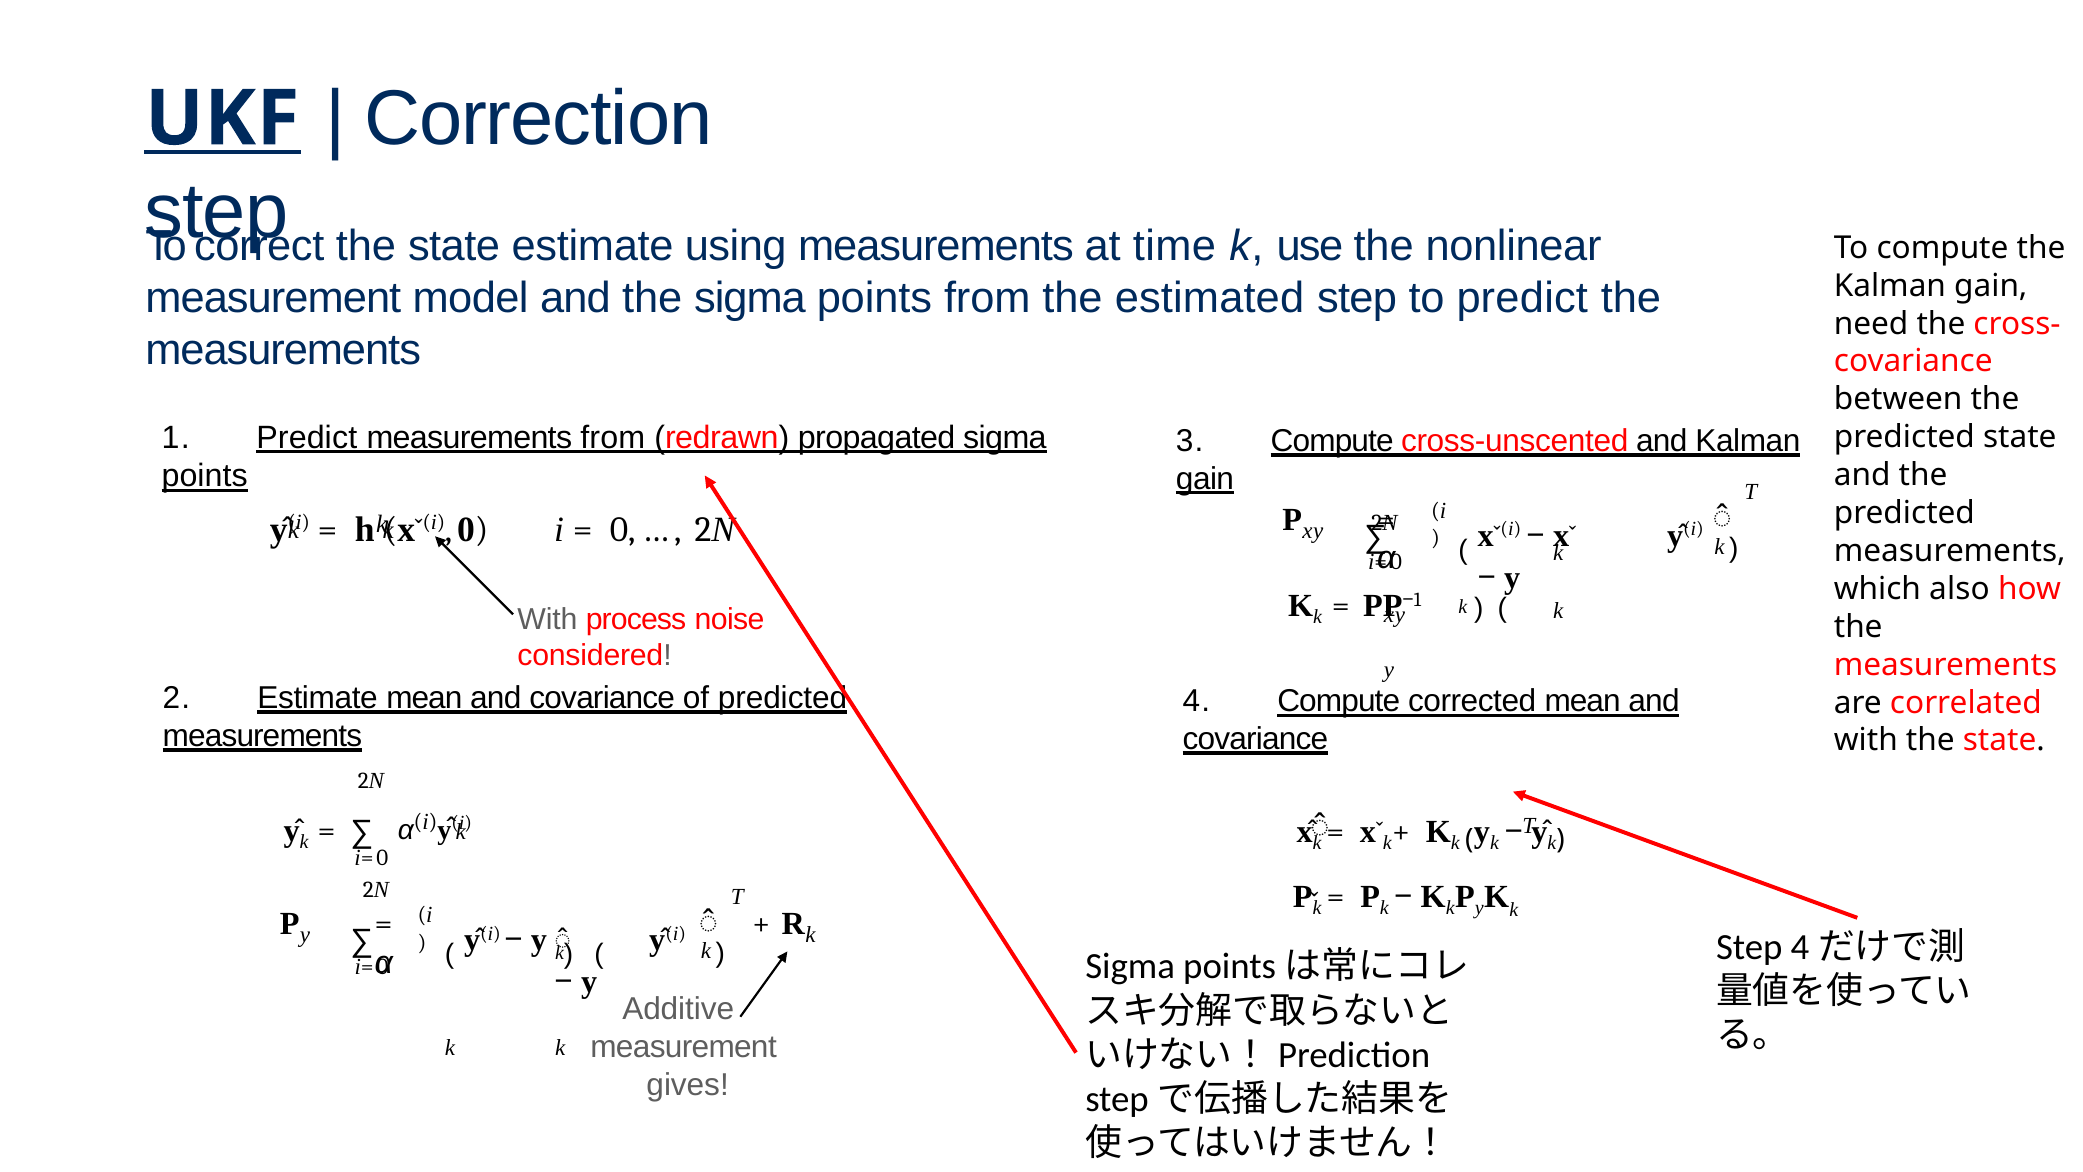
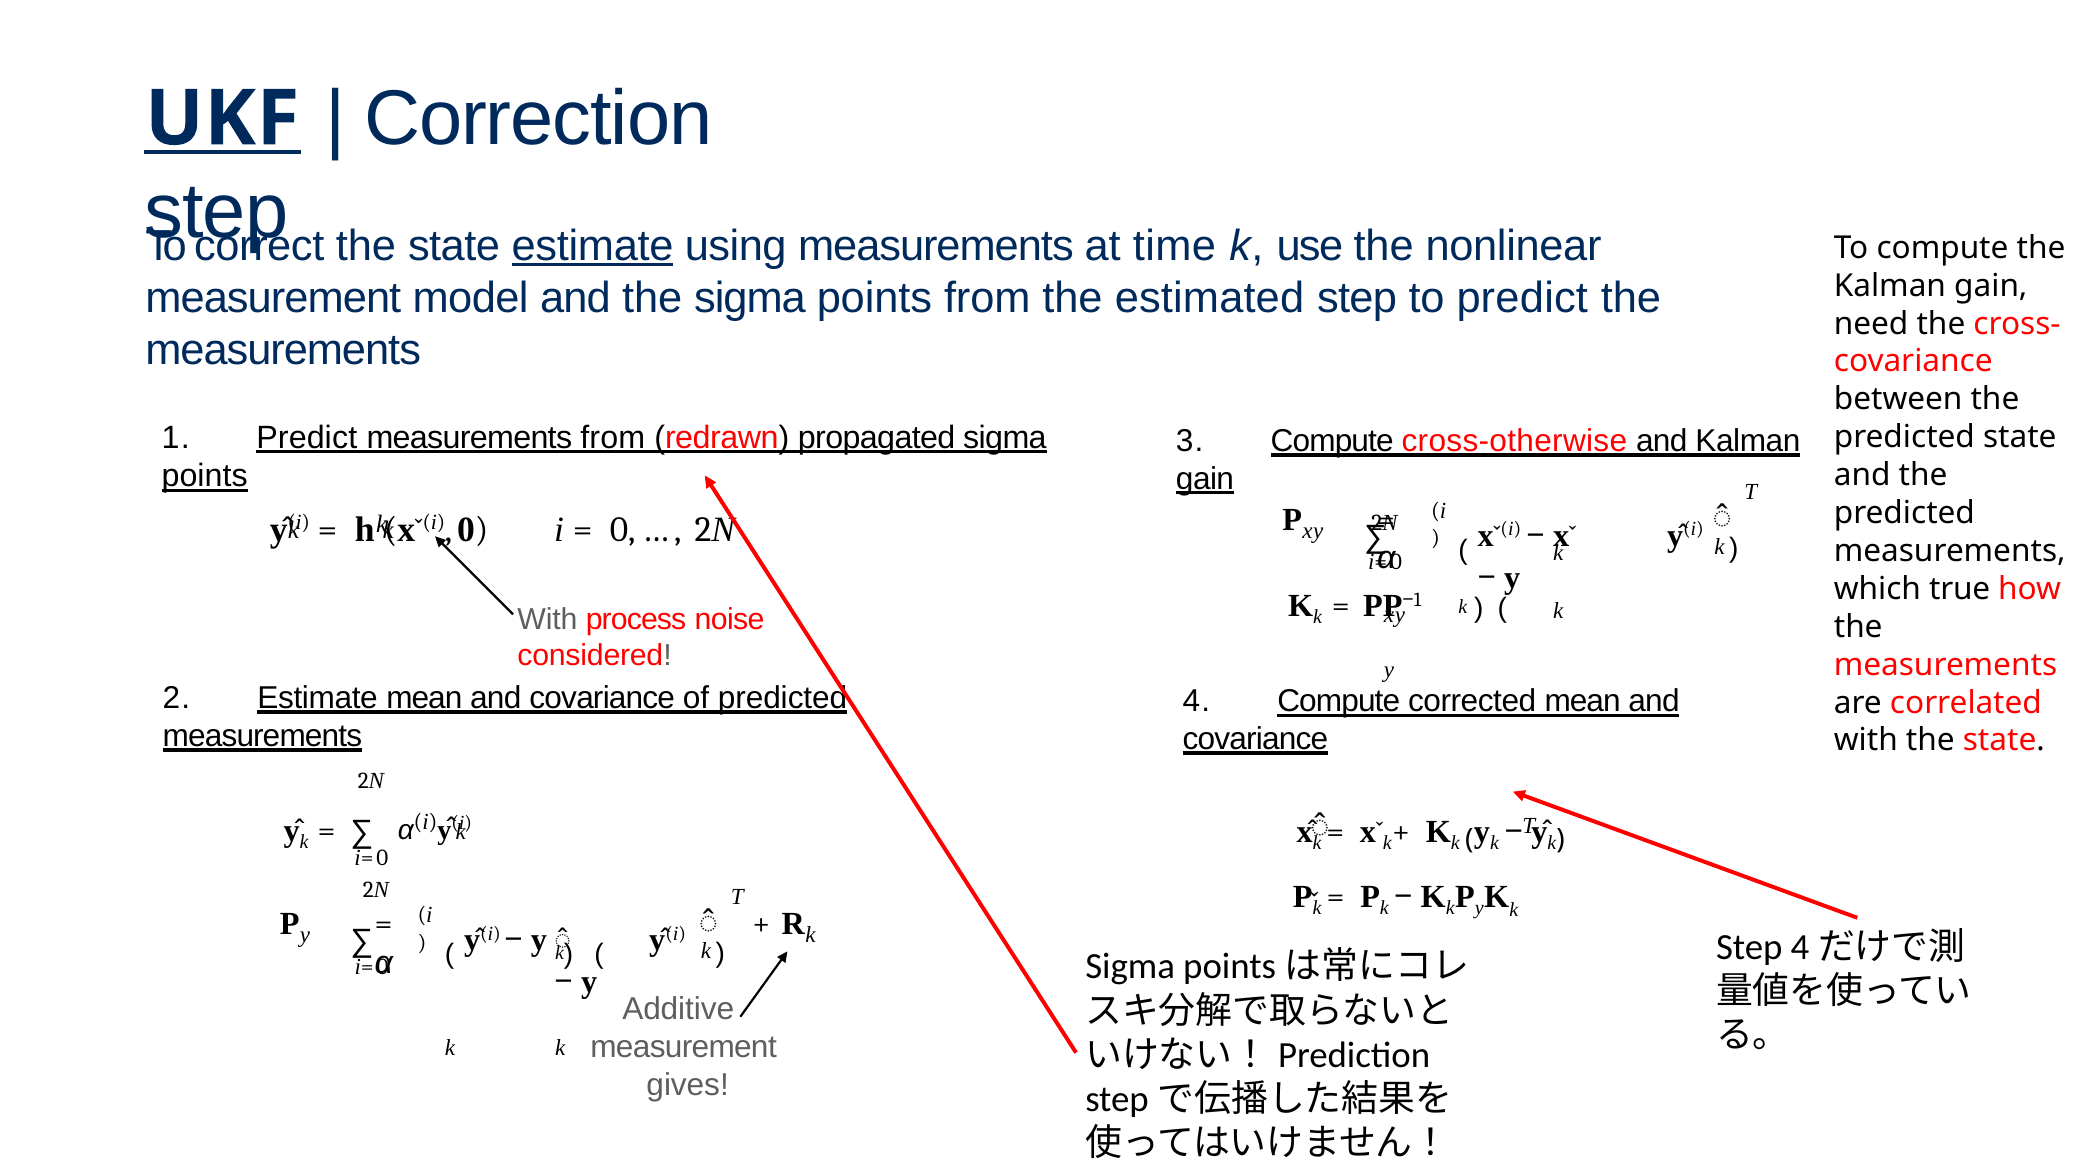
estimate at (593, 246) underline: none -> present
cross-unscented: cross-unscented -> cross-otherwise
also: also -> true
